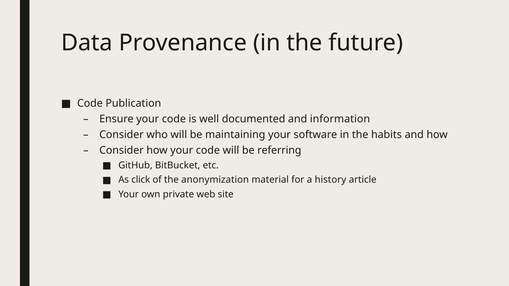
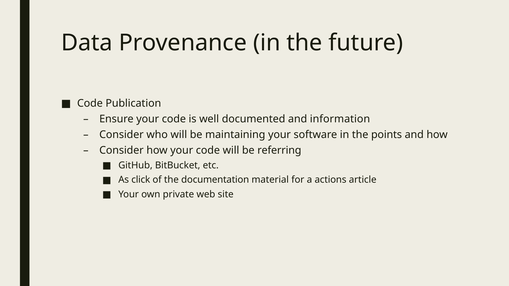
habits: habits -> points
anonymization: anonymization -> documentation
history: history -> actions
